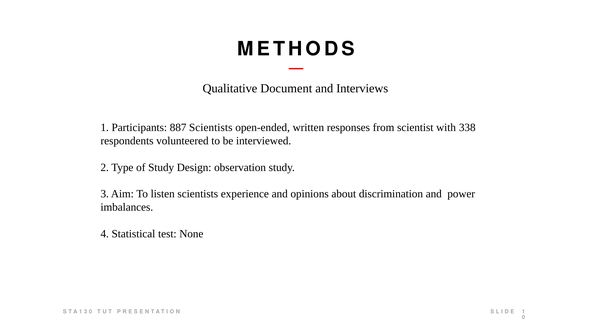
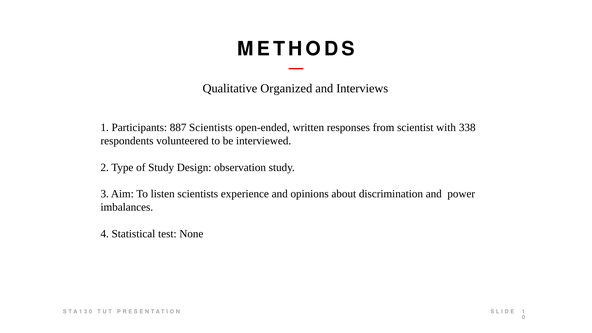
Document: Document -> Organized
